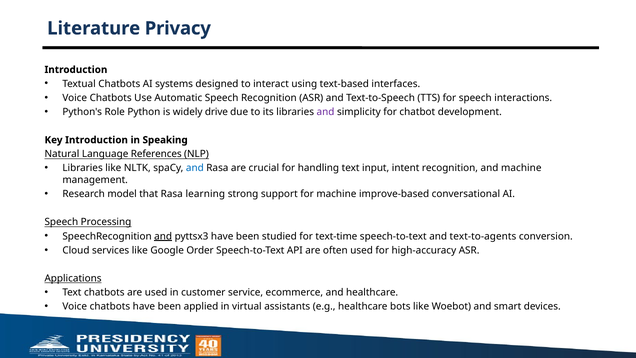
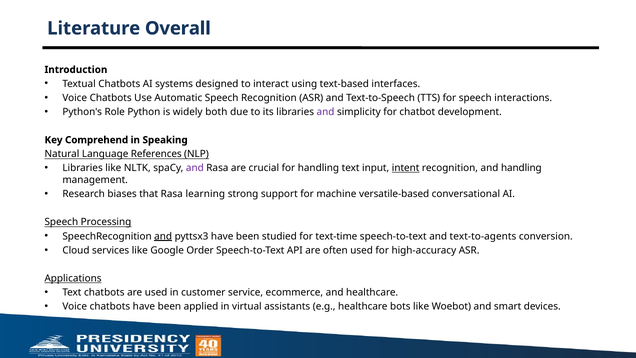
Privacy: Privacy -> Overall
drive: drive -> both
Key Introduction: Introduction -> Comprehend
and at (195, 168) colour: blue -> purple
intent underline: none -> present
and machine: machine -> handling
model: model -> biases
improve-based: improve-based -> versatile-based
